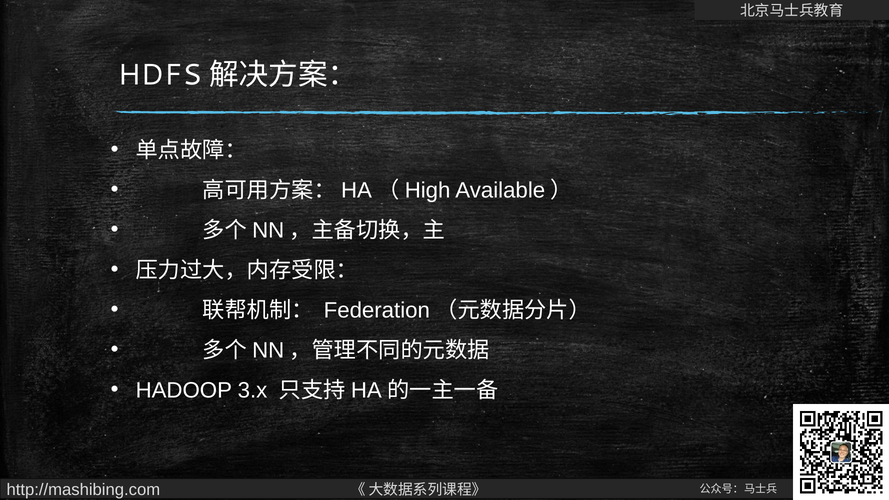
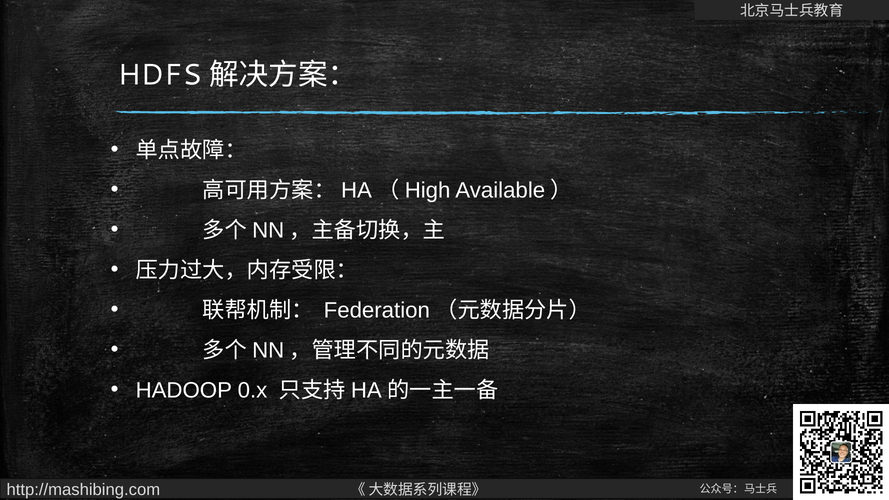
3.x: 3.x -> 0.x
